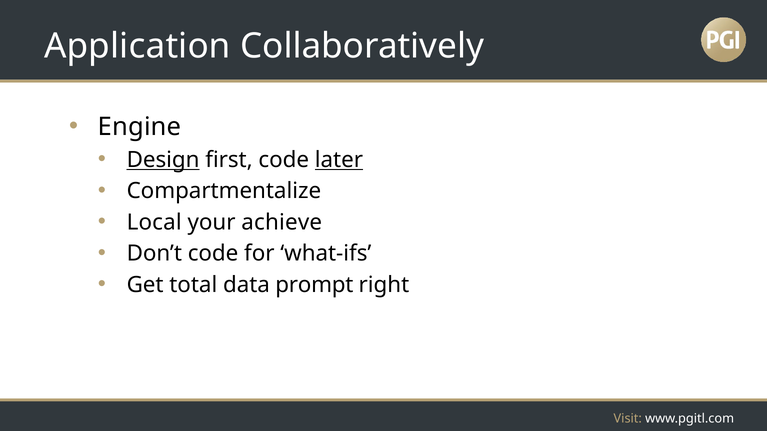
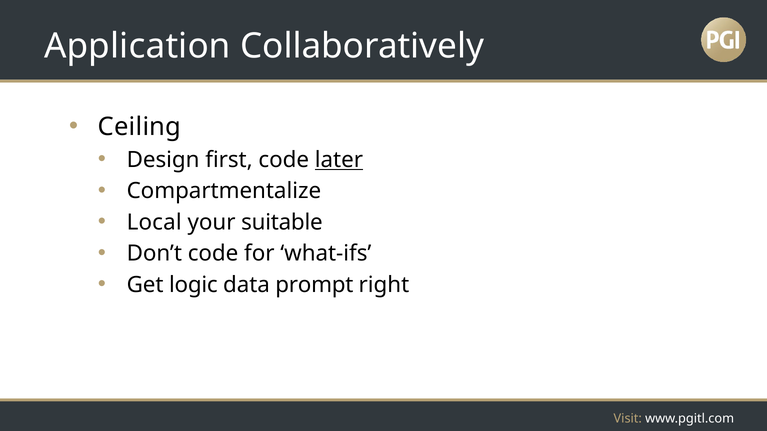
Engine: Engine -> Ceiling
Design underline: present -> none
achieve: achieve -> suitable
total: total -> logic
